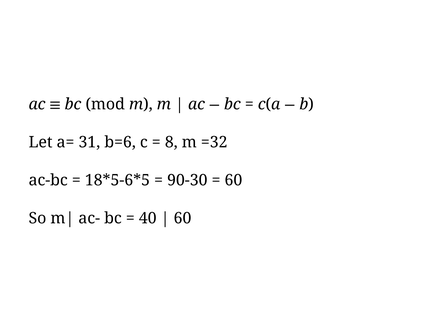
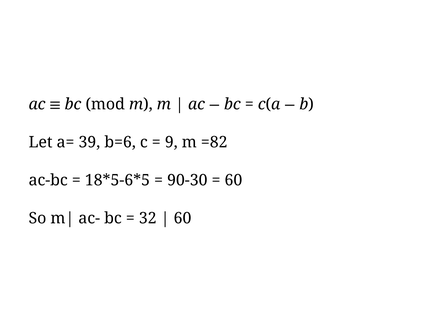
31: 31 -> 39
8: 8 -> 9
=32: =32 -> =82
40: 40 -> 32
